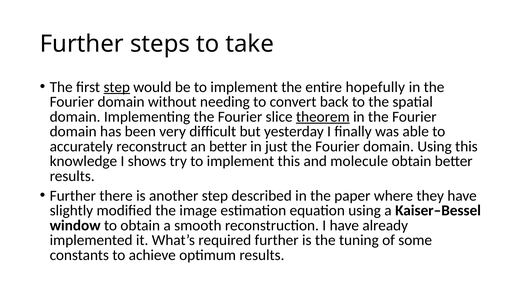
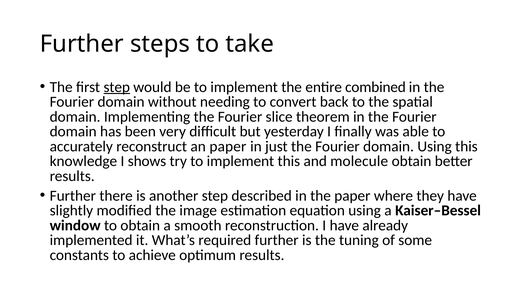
hopefully: hopefully -> combined
theorem underline: present -> none
an better: better -> paper
